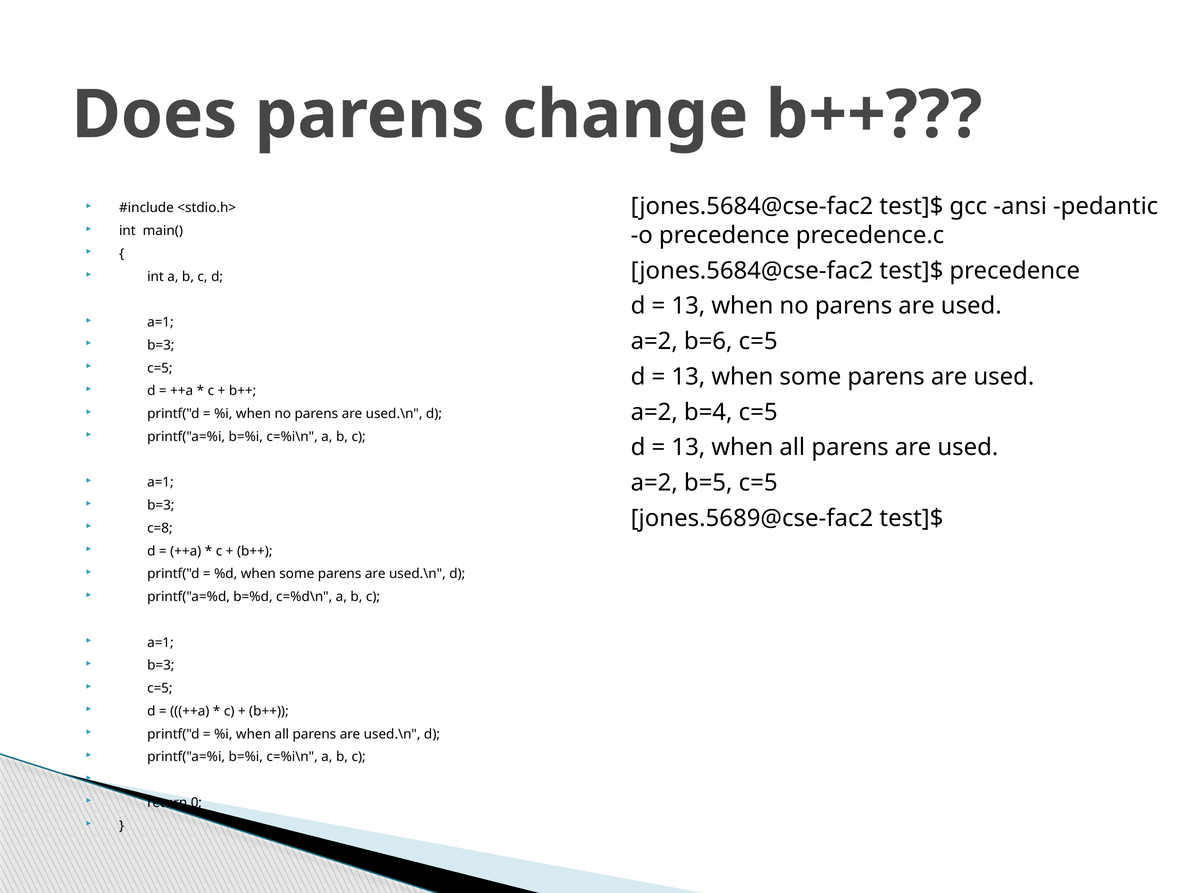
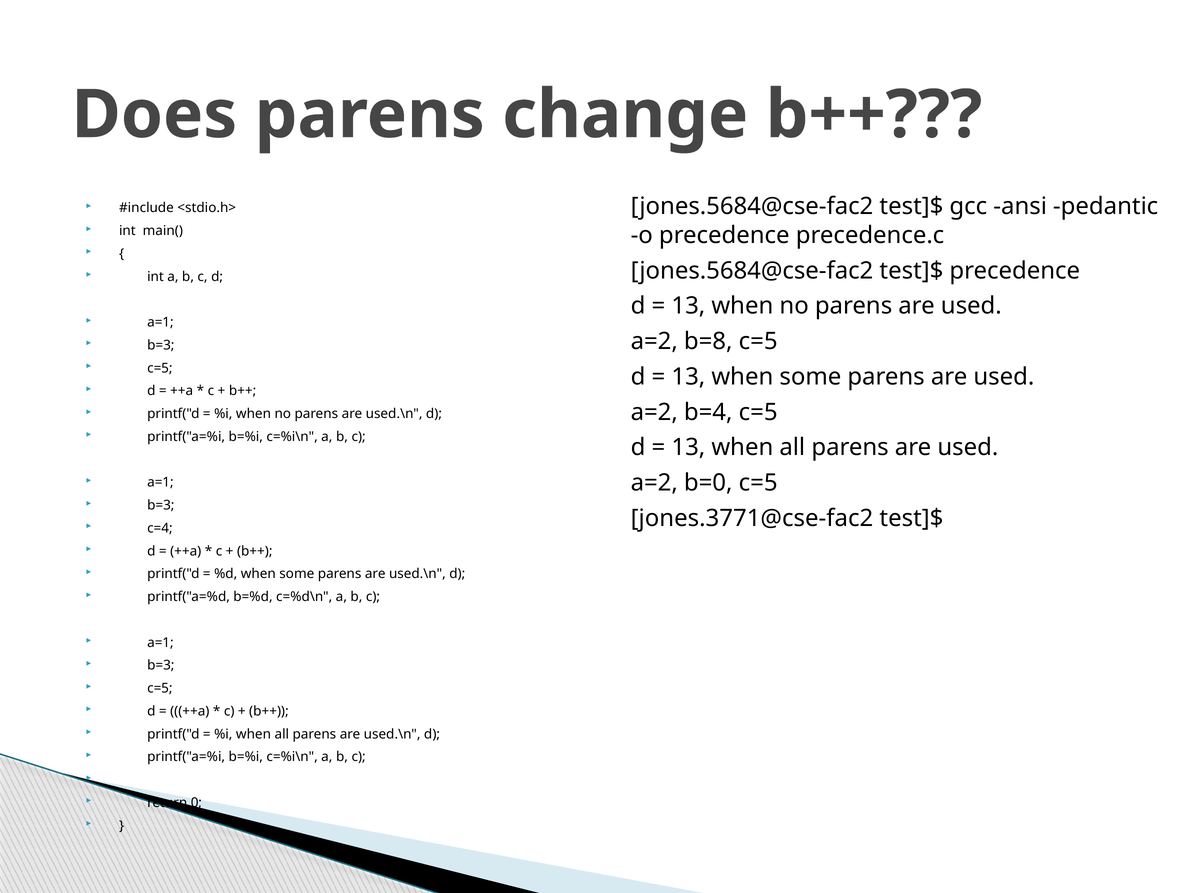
b=6: b=6 -> b=8
b=5: b=5 -> b=0
jones.5689@cse-fac2: jones.5689@cse-fac2 -> jones.3771@cse-fac2
c=8: c=8 -> c=4
